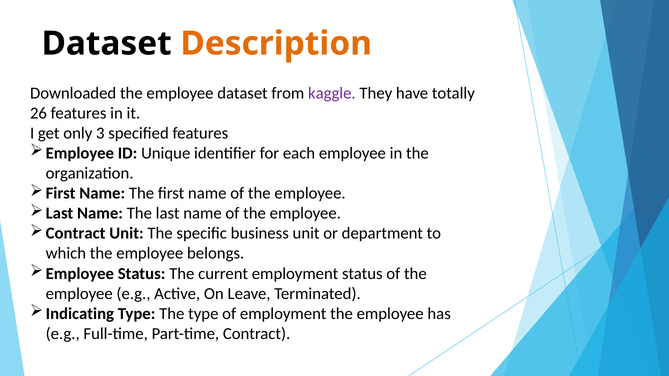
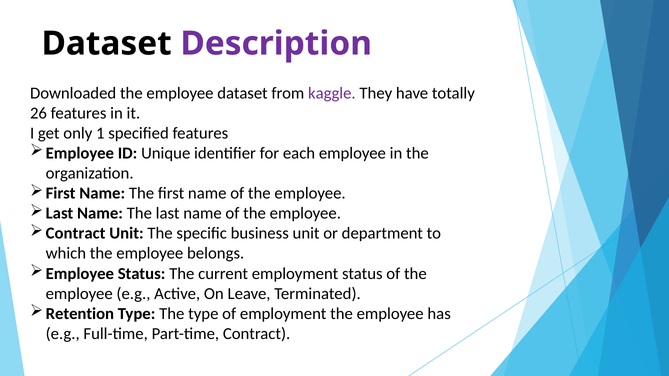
Description colour: orange -> purple
3: 3 -> 1
Indicating: Indicating -> Retention
